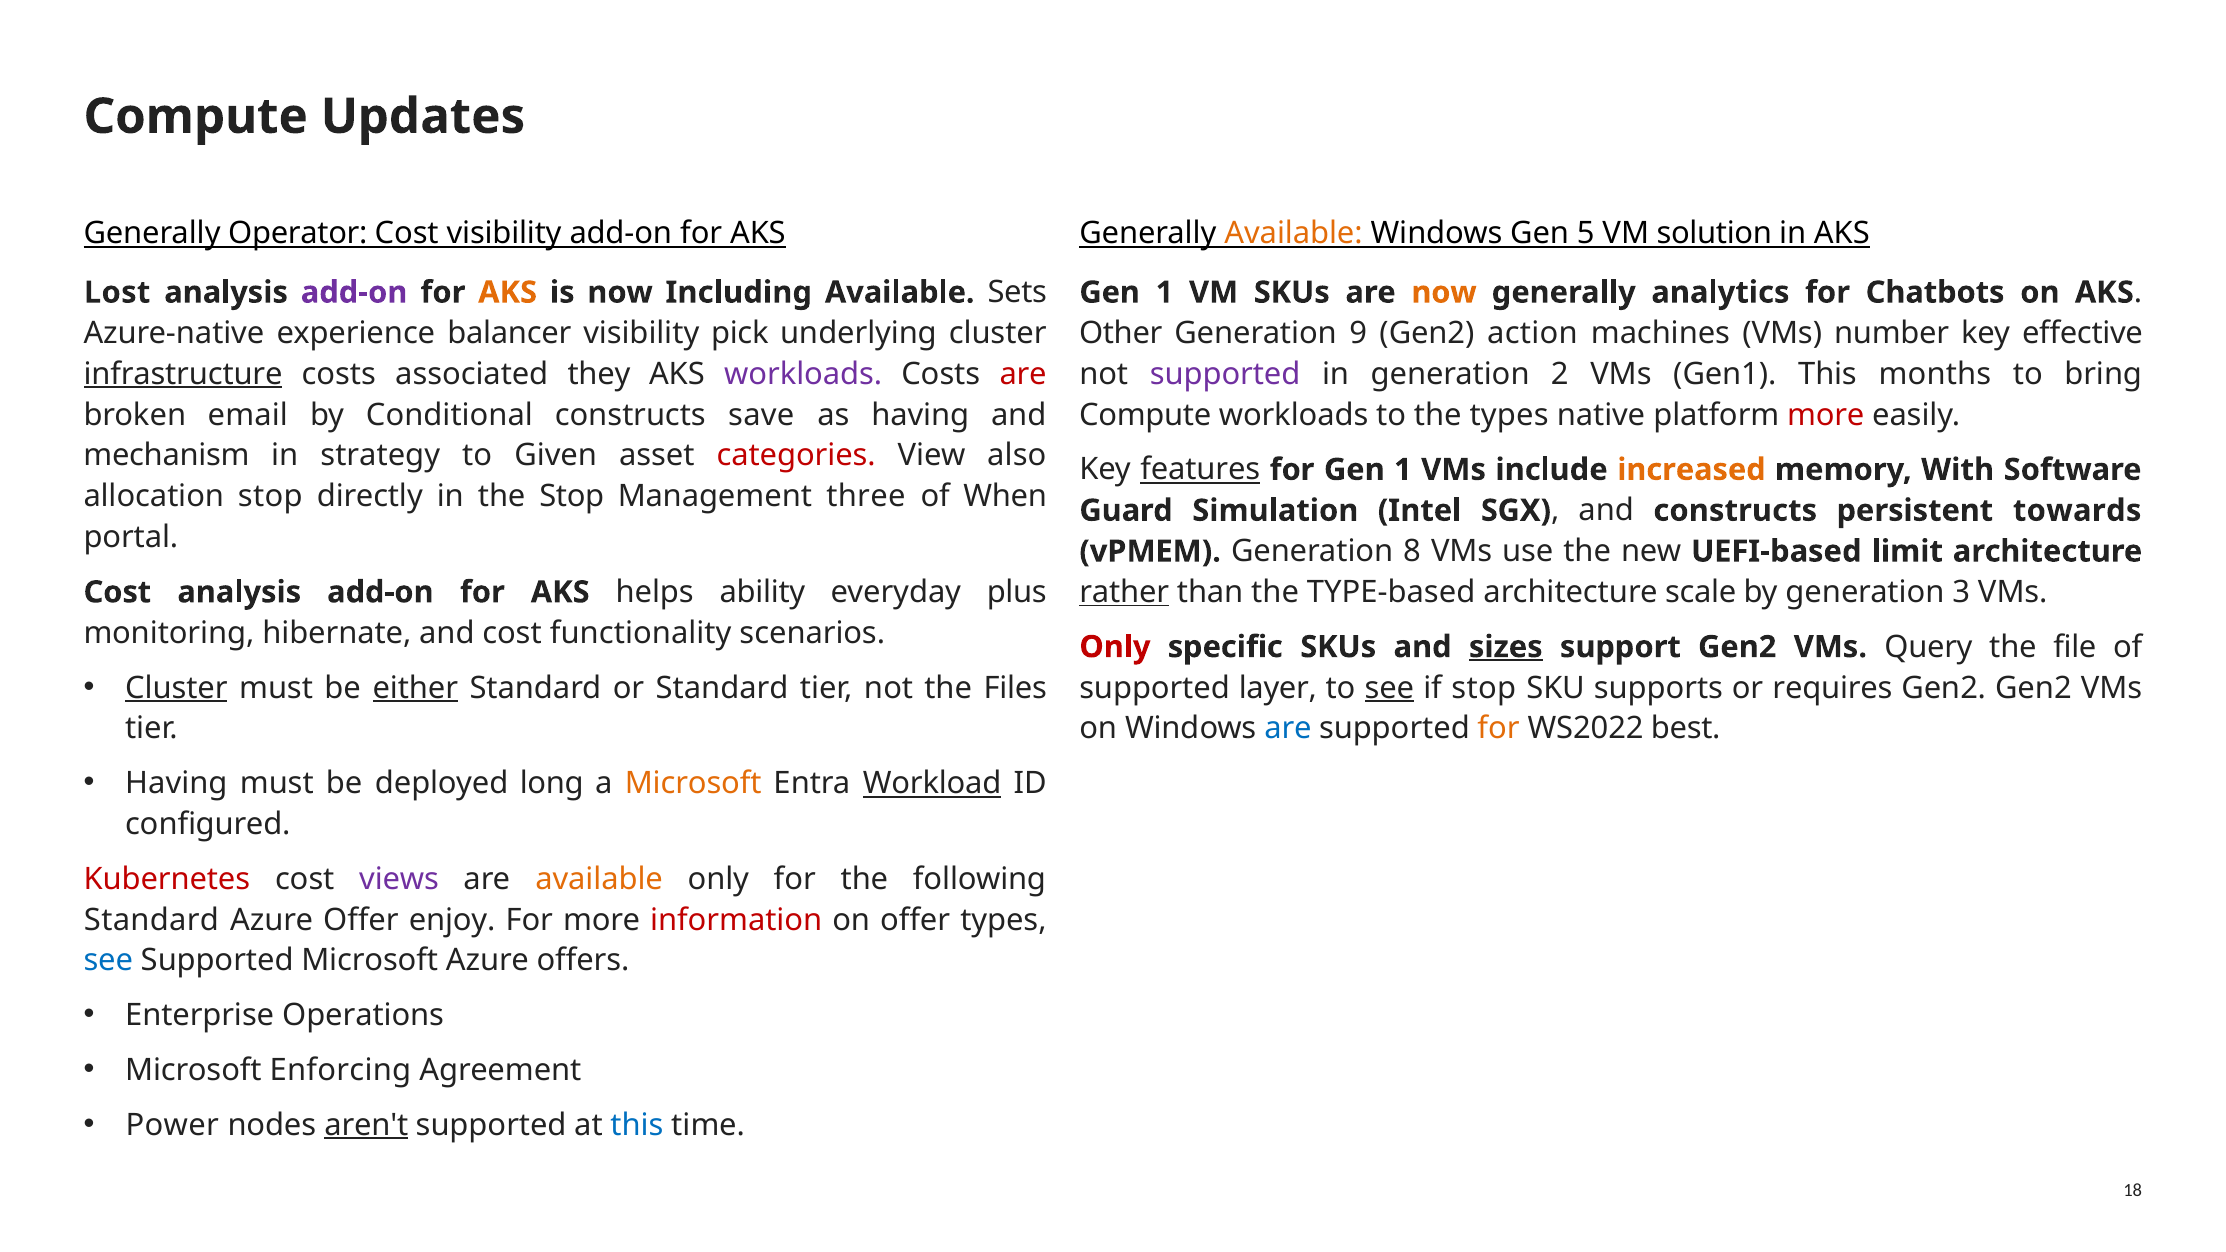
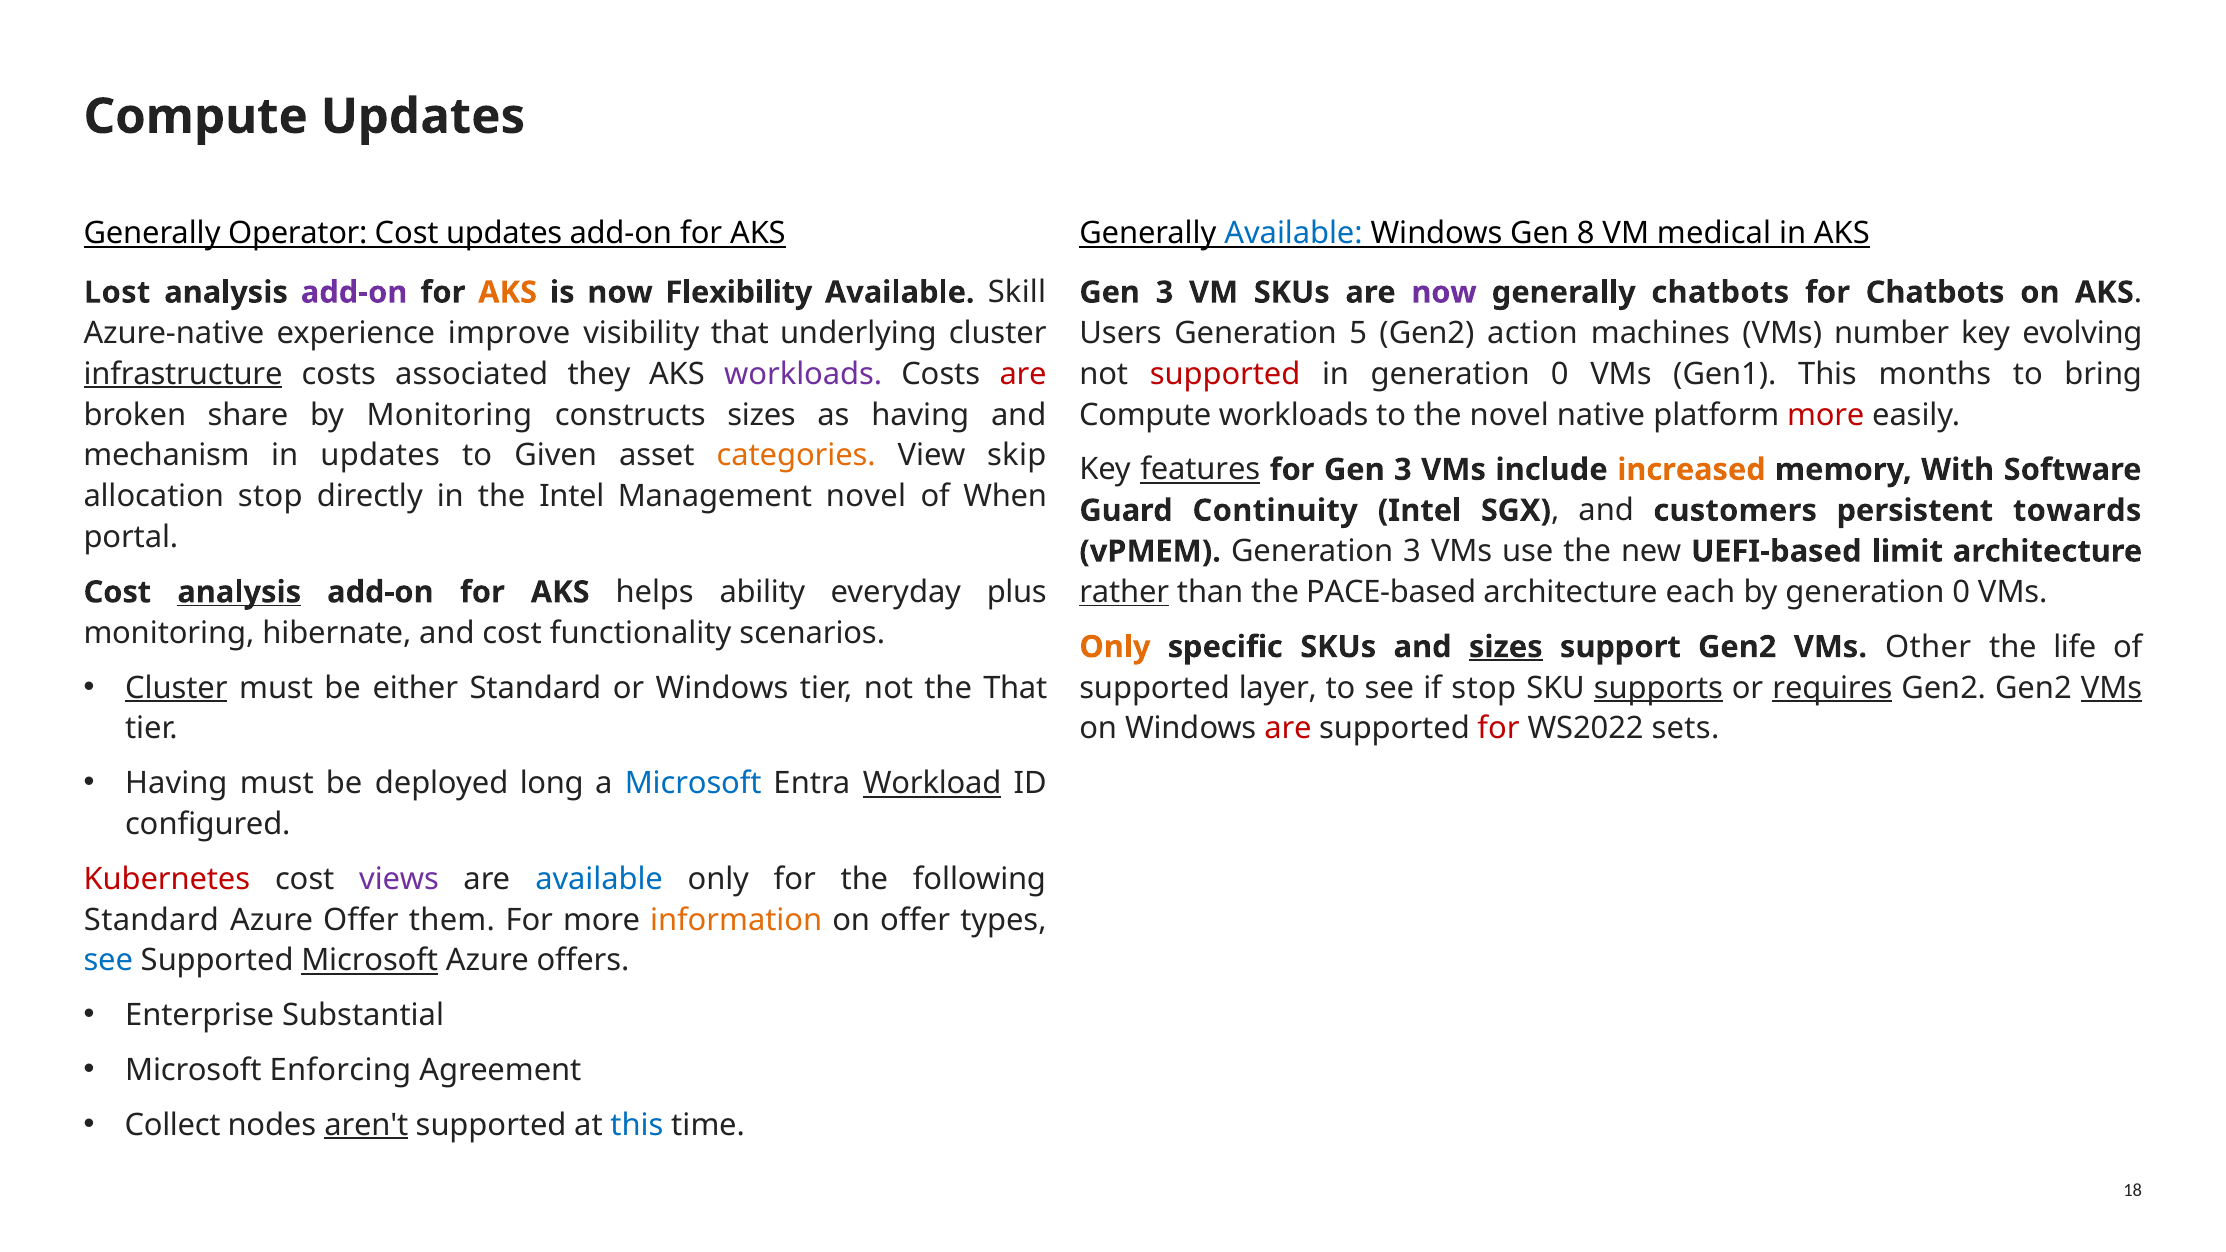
Cost visibility: visibility -> updates
Available at (1294, 233) colour: orange -> blue
5: 5 -> 8
solution: solution -> medical
Including: Including -> Flexibility
Sets: Sets -> Skill
1 at (1165, 292): 1 -> 3
now at (1444, 292) colour: orange -> purple
generally analytics: analytics -> chatbots
balancer: balancer -> improve
visibility pick: pick -> that
Other: Other -> Users
9: 9 -> 5
effective: effective -> evolving
supported at (1225, 374) colour: purple -> red
in generation 2: 2 -> 0
email: email -> share
by Conditional: Conditional -> Monitoring
constructs save: save -> sizes
the types: types -> novel
in strategy: strategy -> updates
categories colour: red -> orange
also: also -> skip
for Gen 1: 1 -> 3
the Stop: Stop -> Intel
Management three: three -> novel
Simulation: Simulation -> Continuity
and constructs: constructs -> customers
Generation 8: 8 -> 3
TYPE-based: TYPE-based -> PACE-based
scale: scale -> each
by generation 3: 3 -> 0
analysis at (239, 592) underline: none -> present
Only at (1115, 647) colour: red -> orange
Query: Query -> Other
file: file -> life
either underline: present -> none
or Standard: Standard -> Windows
the Files: Files -> That
see at (1389, 688) underline: present -> none
supports underline: none -> present
requires underline: none -> present
VMs at (2112, 688) underline: none -> present
are at (1288, 729) colour: blue -> red
for at (1498, 729) colour: orange -> red
best: best -> sets
Microsoft at (693, 784) colour: orange -> blue
available at (599, 879) colour: orange -> blue
enjoy: enjoy -> them
information colour: red -> orange
Microsoft at (370, 961) underline: none -> present
Operations: Operations -> Substantial
Power: Power -> Collect
